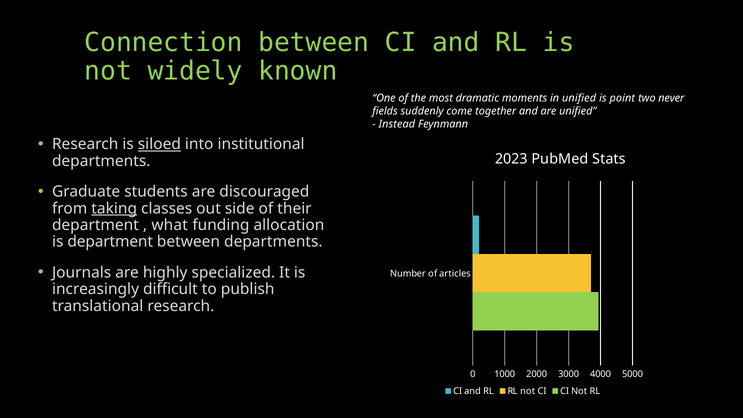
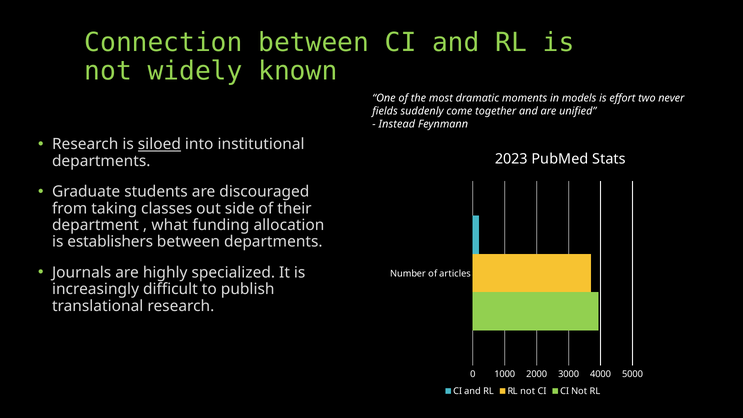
in unified: unified -> models
point: point -> effort
taking underline: present -> none
is department: department -> establishers
